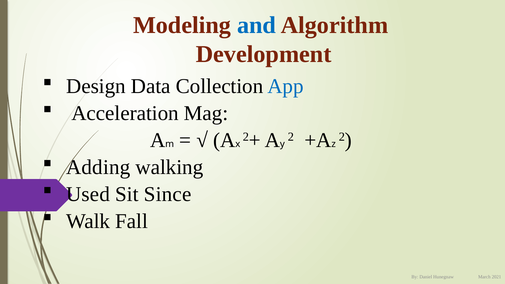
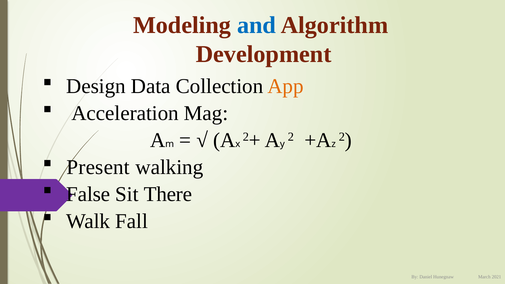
App colour: blue -> orange
Adding: Adding -> Present
Used: Used -> False
Since: Since -> There
